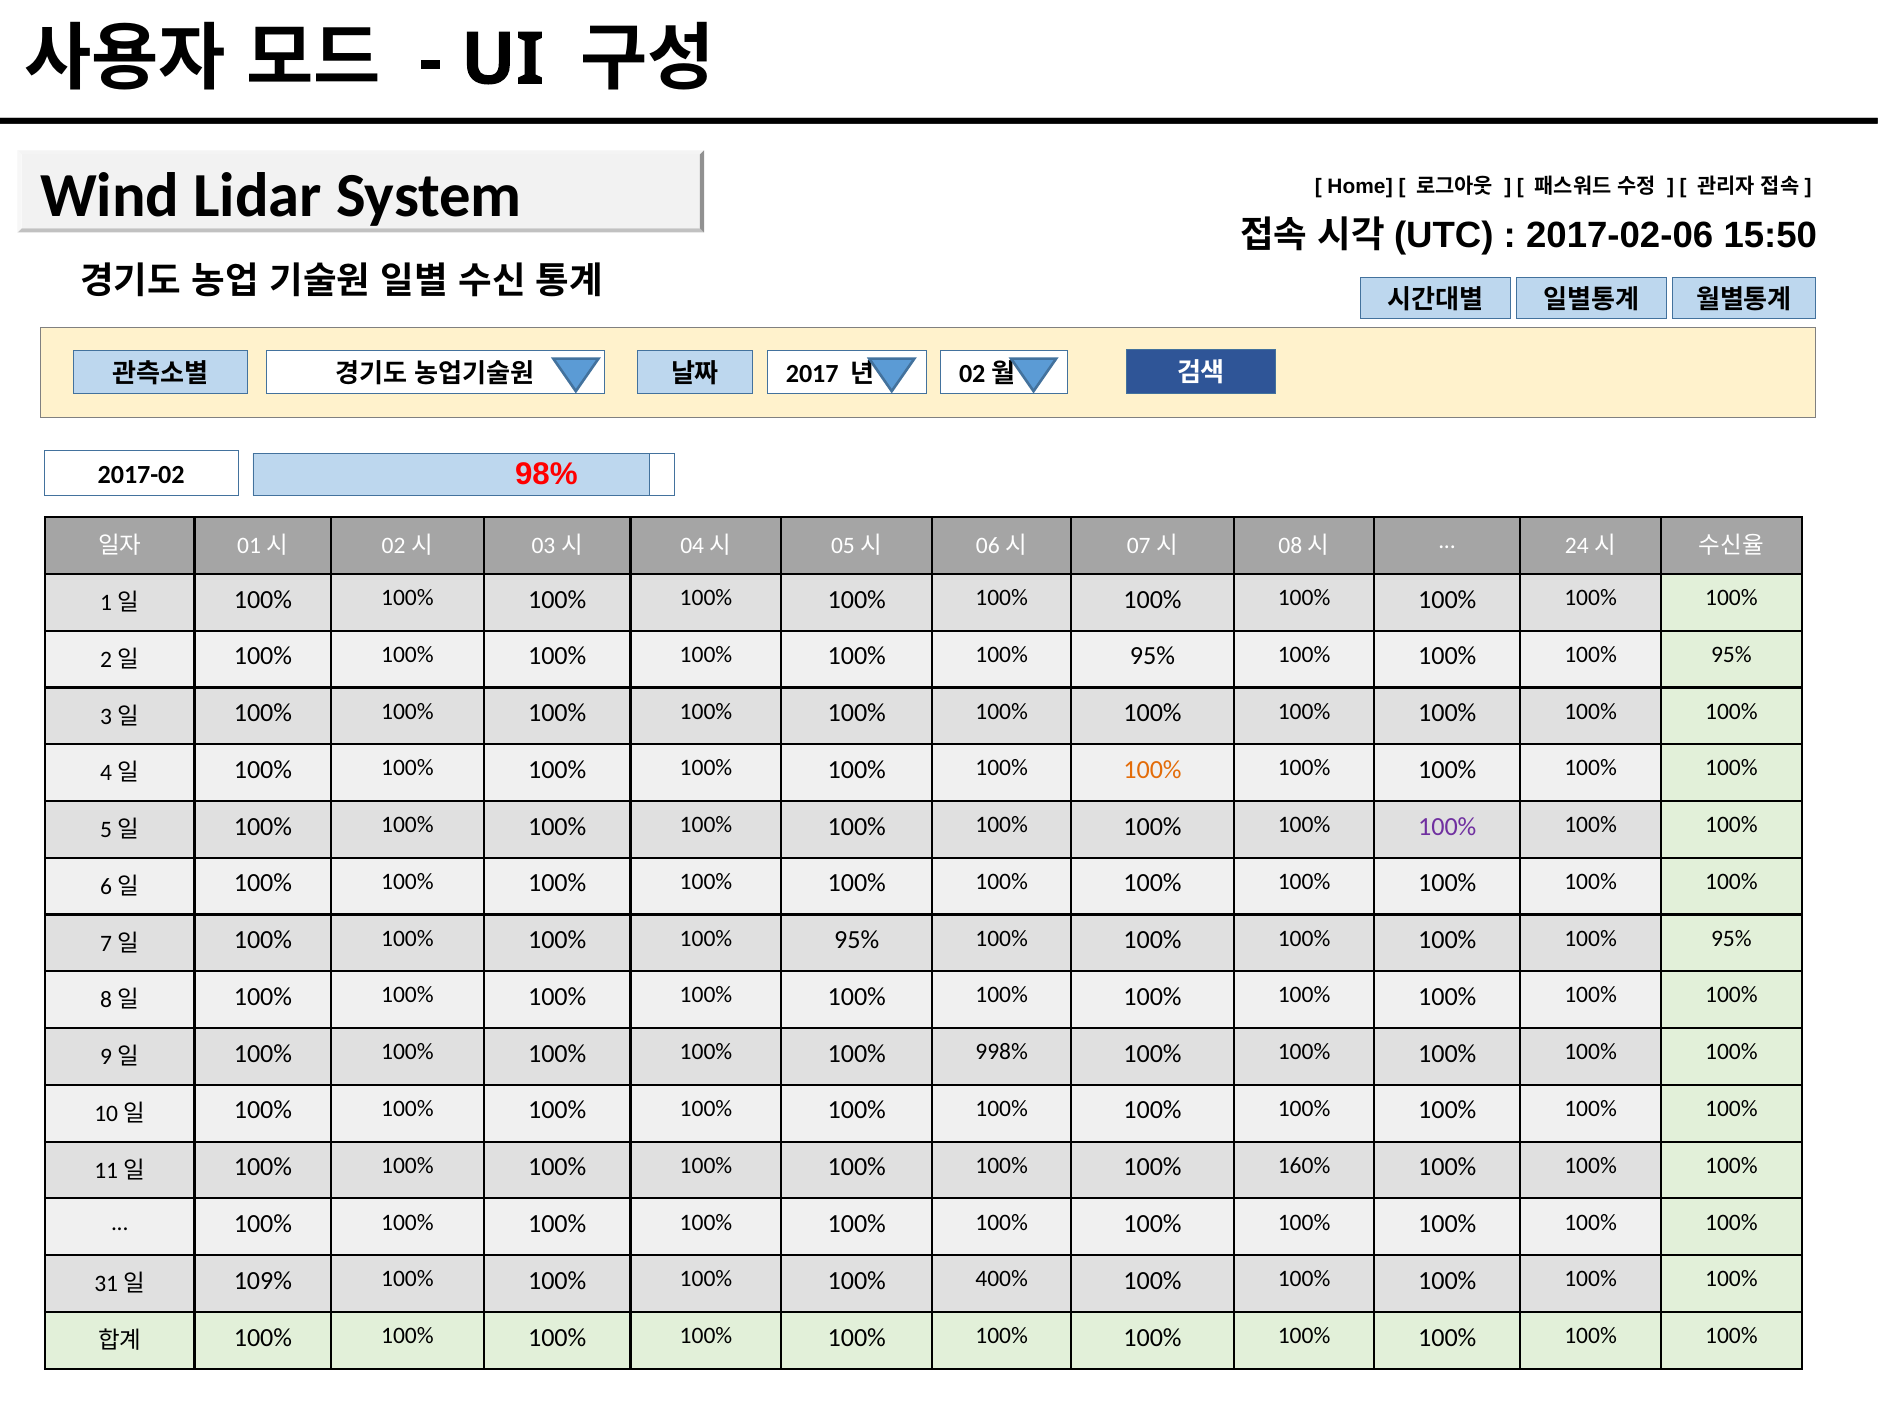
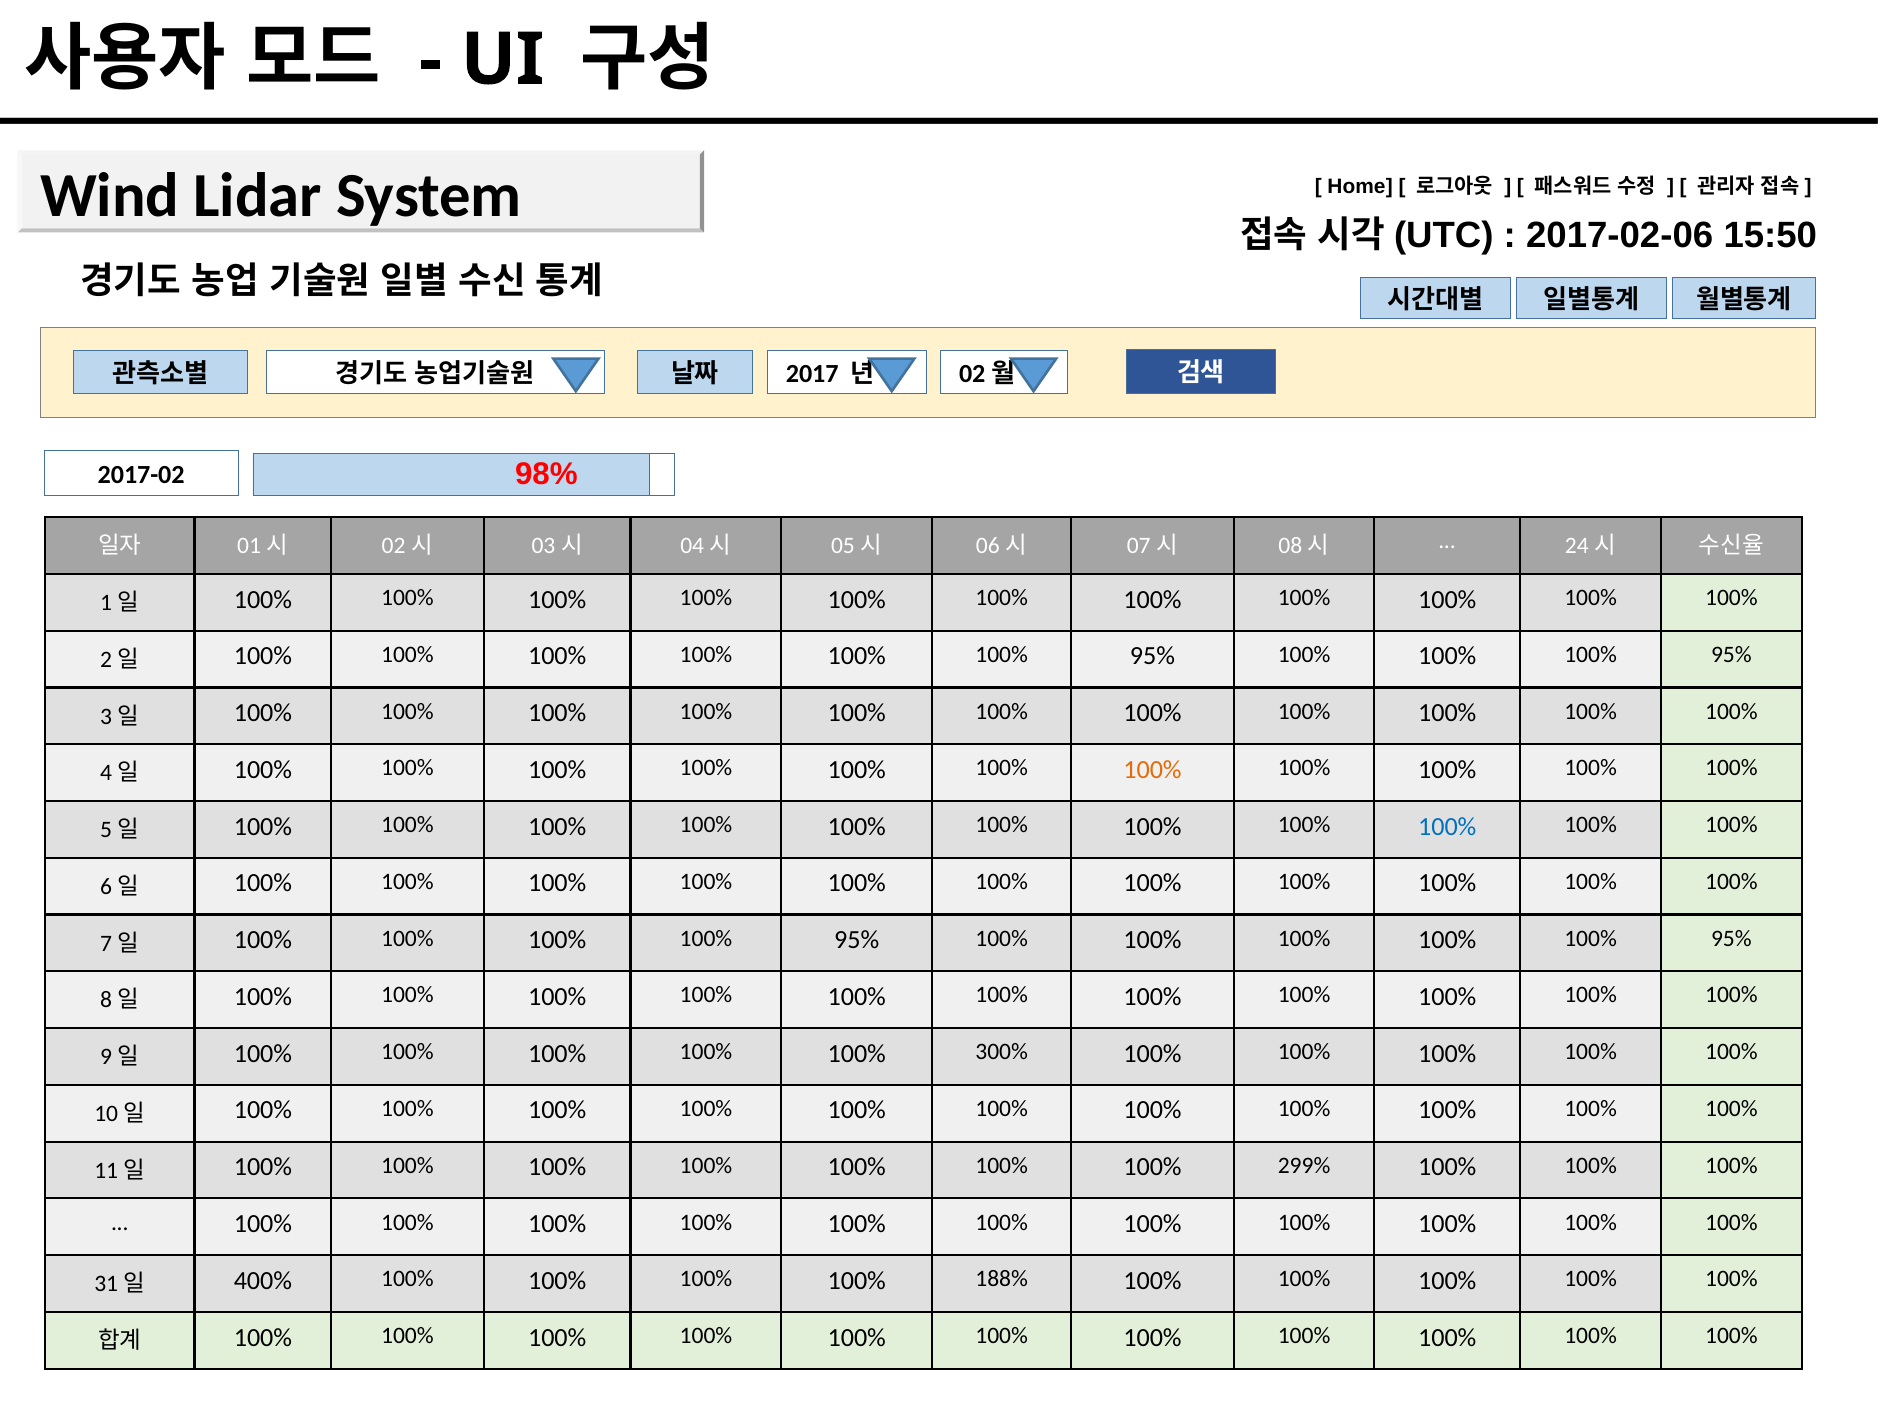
100% at (1447, 826) colour: purple -> blue
998%: 998% -> 300%
160%: 160% -> 299%
109%: 109% -> 400%
400%: 400% -> 188%
